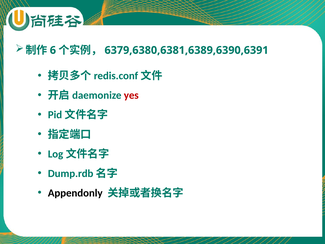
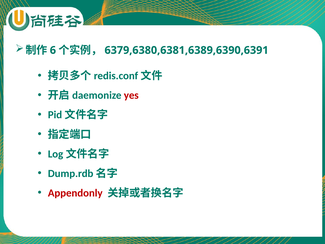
Appendonly colour: black -> red
